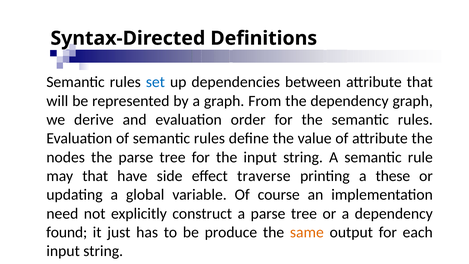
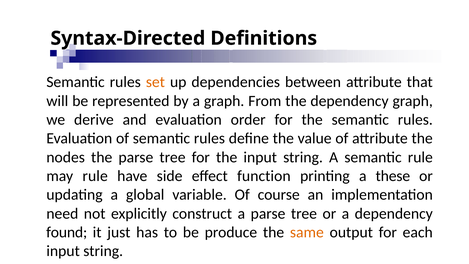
set colour: blue -> orange
may that: that -> rule
traverse: traverse -> function
